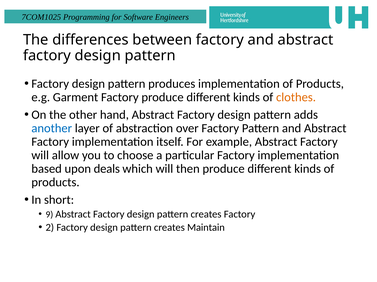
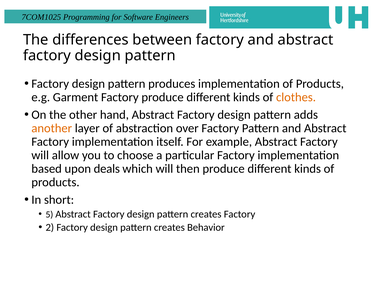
another colour: blue -> orange
9: 9 -> 5
Maintain: Maintain -> Behavior
